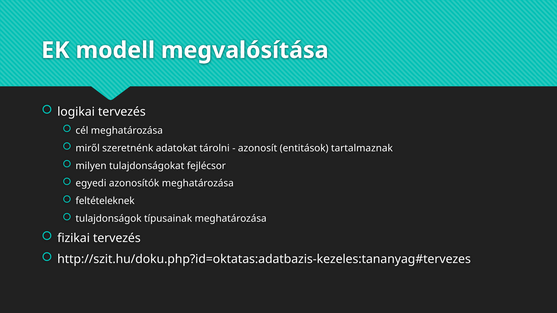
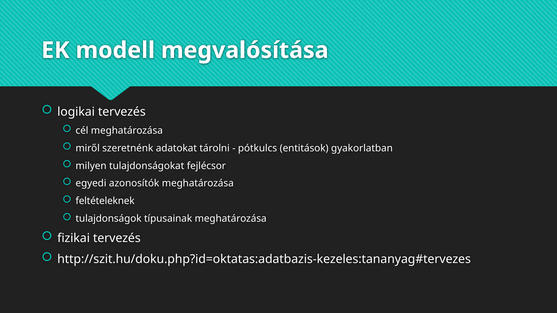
azonosít: azonosít -> pótkulcs
tartalmaznak: tartalmaznak -> gyakorlatban
